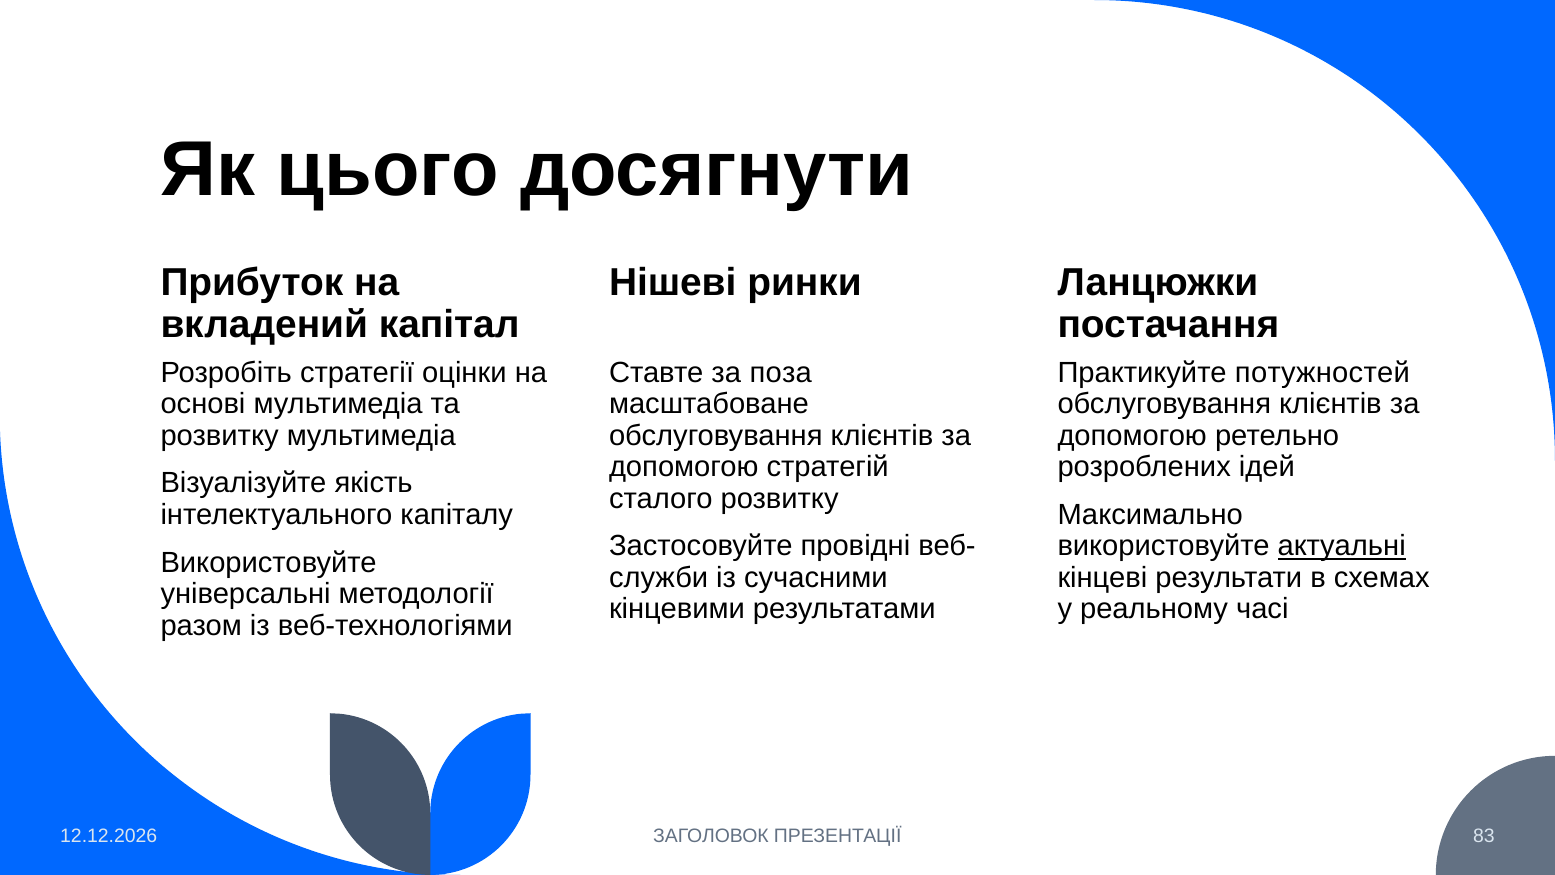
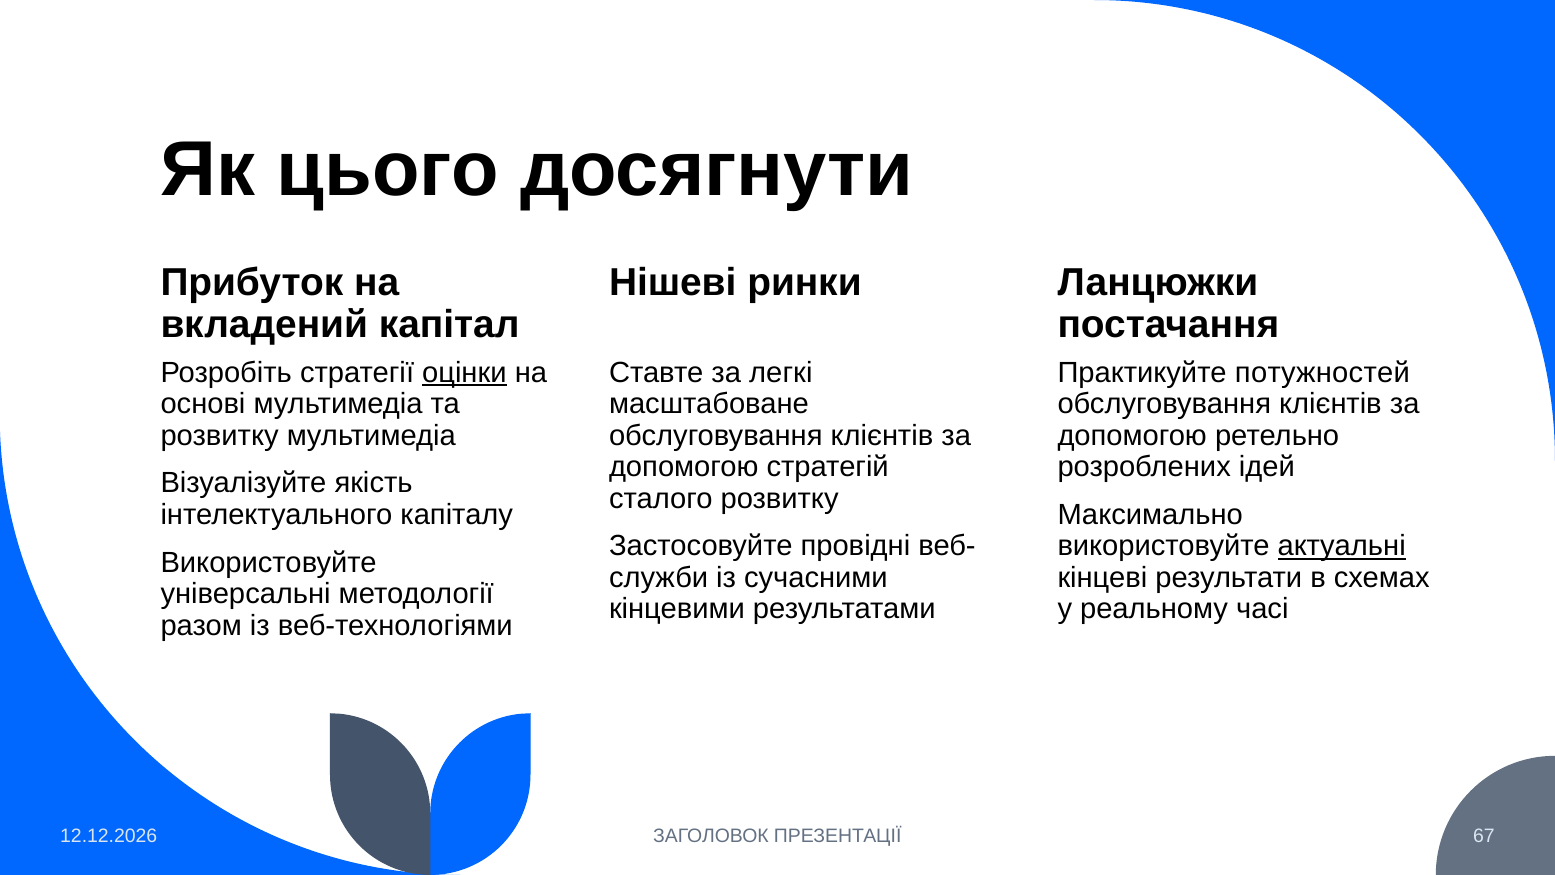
оцінки underline: none -> present
поза: поза -> легкі
83: 83 -> 67
